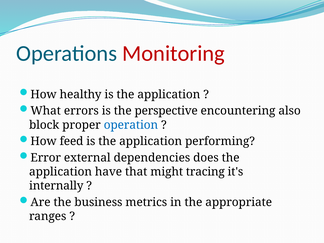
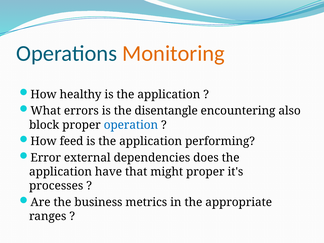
Monitoring colour: red -> orange
perspective: perspective -> disentangle
might tracing: tracing -> proper
internally: internally -> processes
